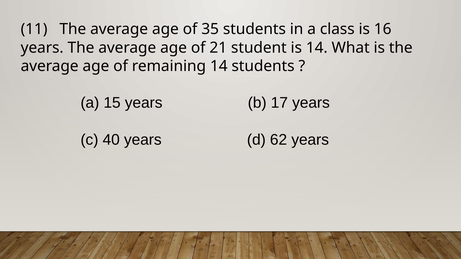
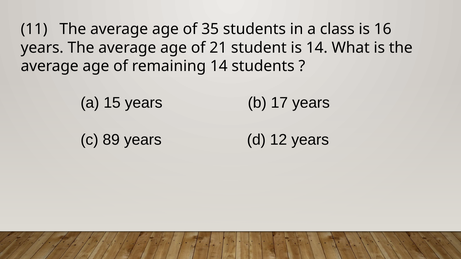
40: 40 -> 89
62: 62 -> 12
